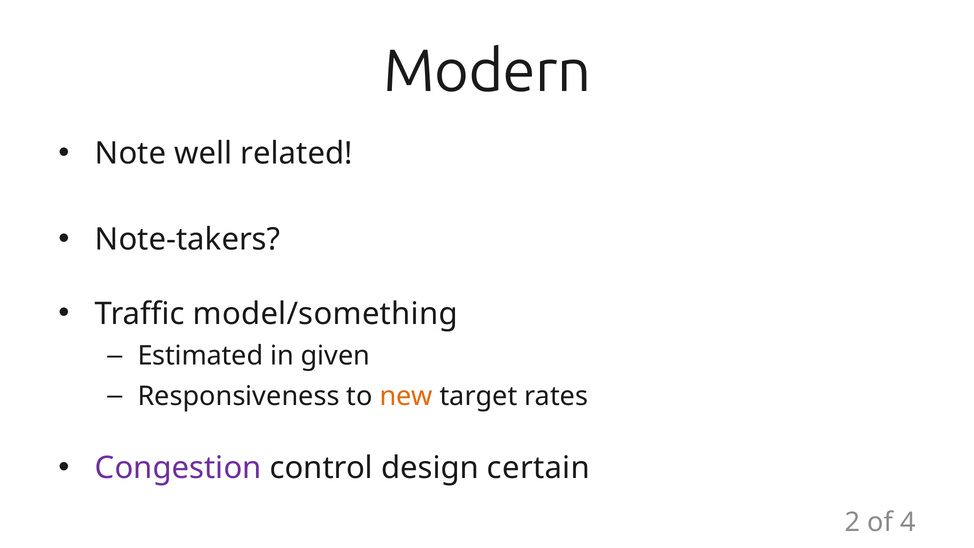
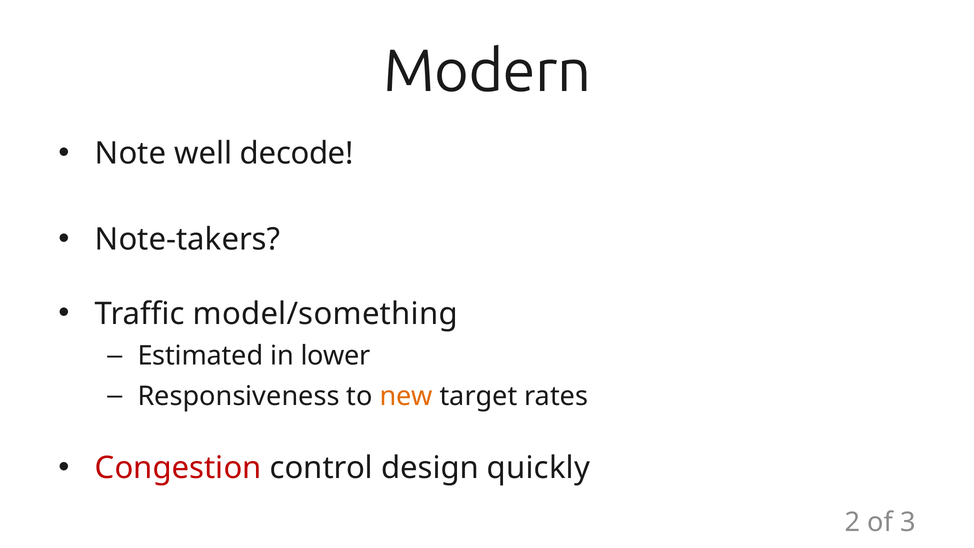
related: related -> decode
given: given -> lower
Congestion colour: purple -> red
certain: certain -> quickly
4: 4 -> 3
